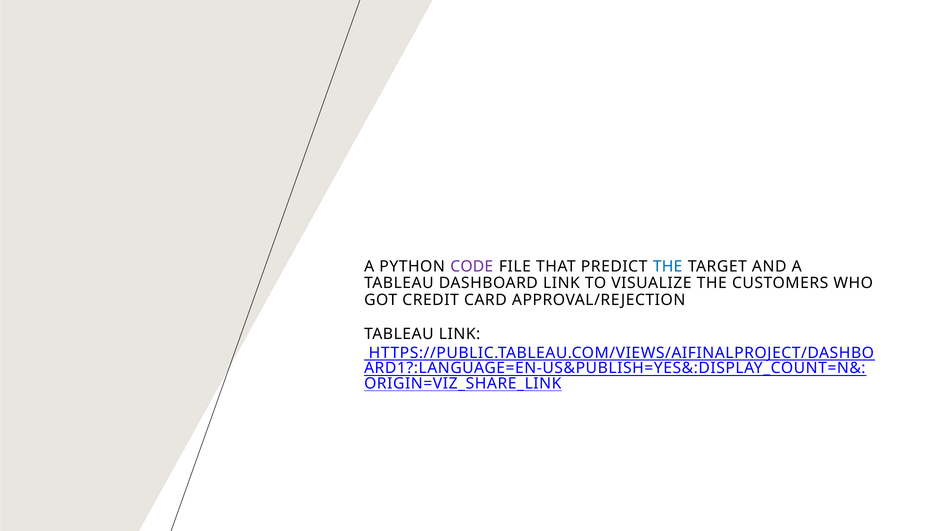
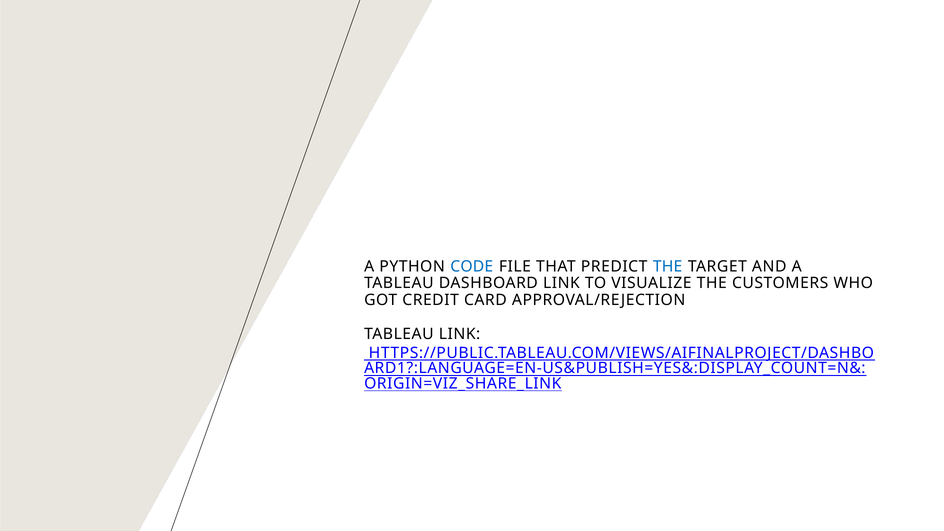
CODE colour: purple -> blue
